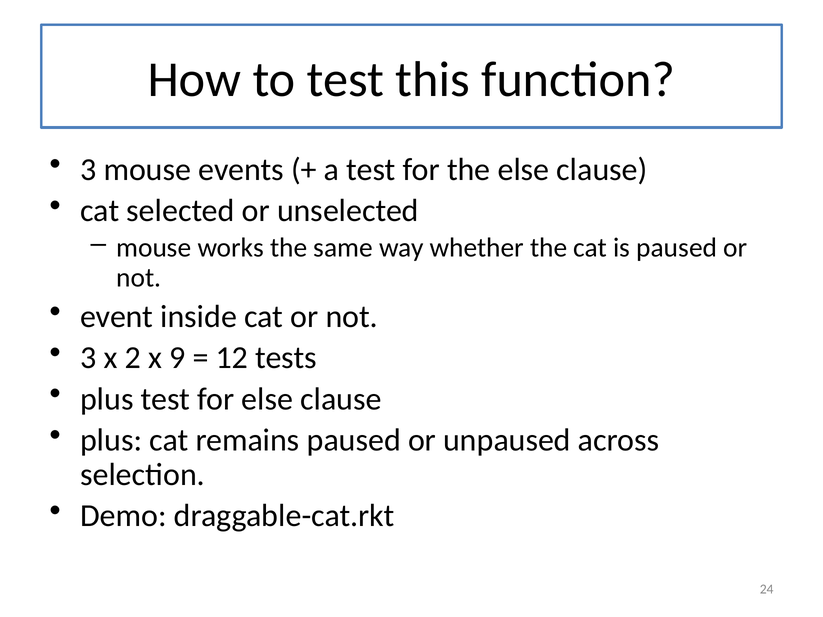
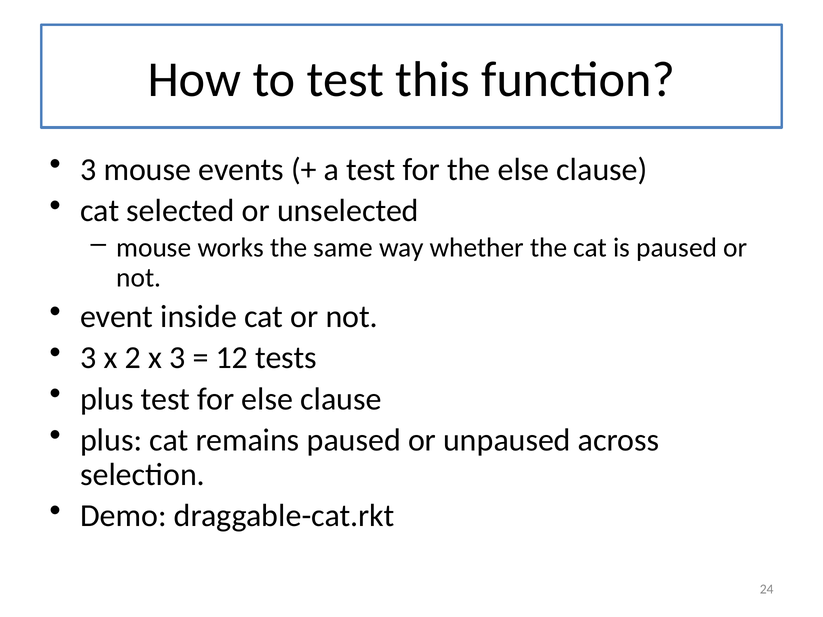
x 9: 9 -> 3
